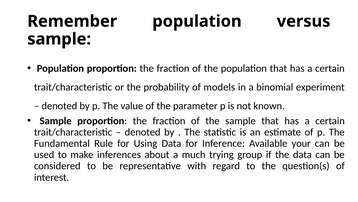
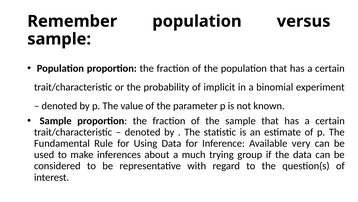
models: models -> implicit
your: your -> very
